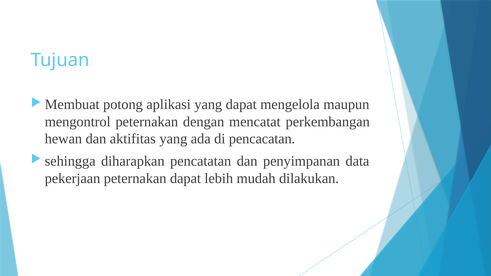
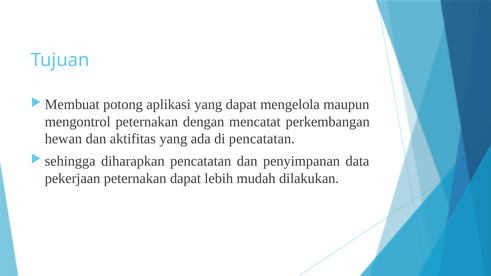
di pencacatan: pencacatan -> pencatatan
